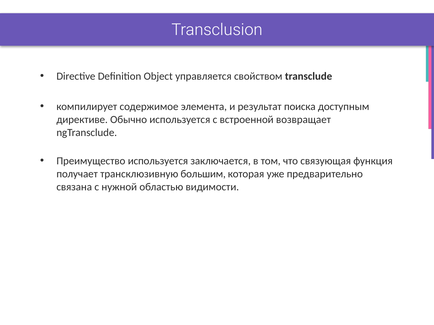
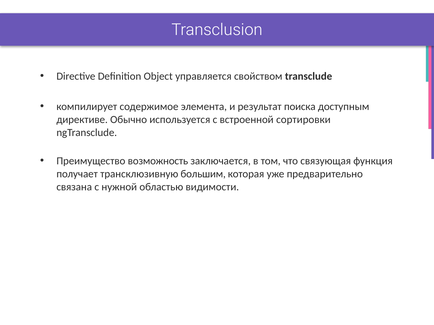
возвращает: возвращает -> сортировки
Преимущество используется: используется -> возможность
